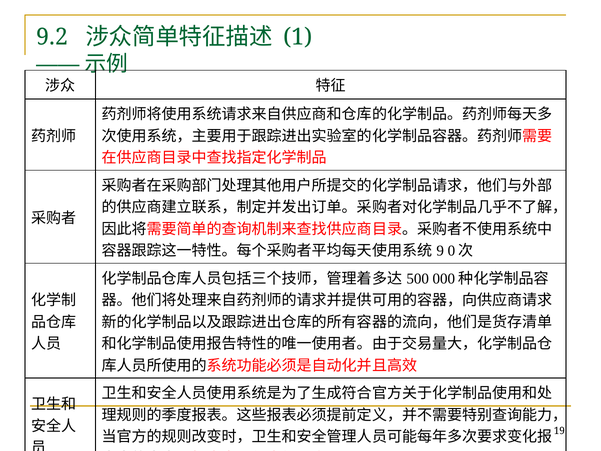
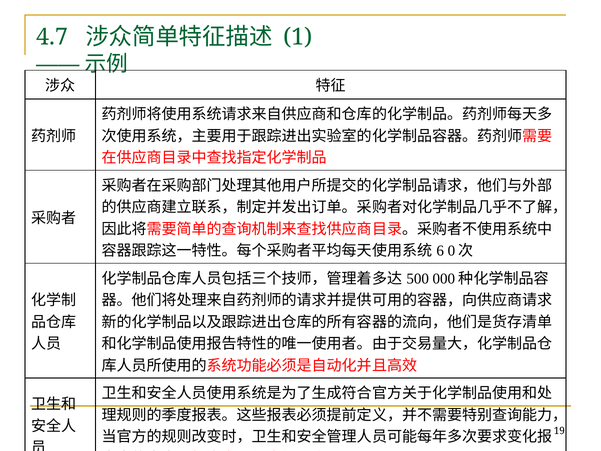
9.2: 9.2 -> 4.7
9: 9 -> 6
